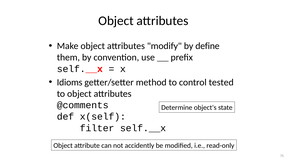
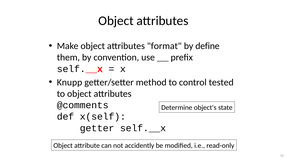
modify: modify -> format
Idioms: Idioms -> Knupp
filter: filter -> getter
